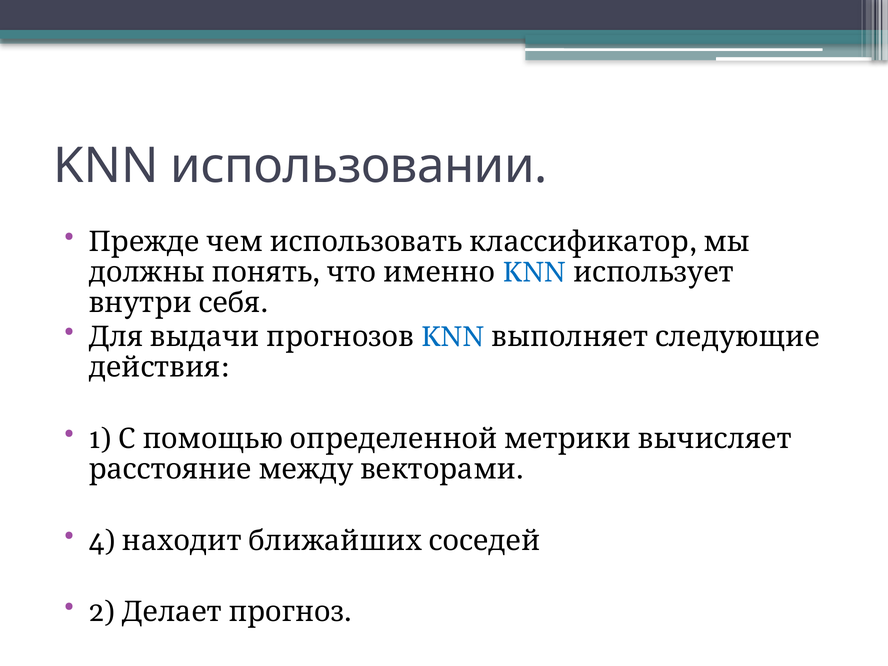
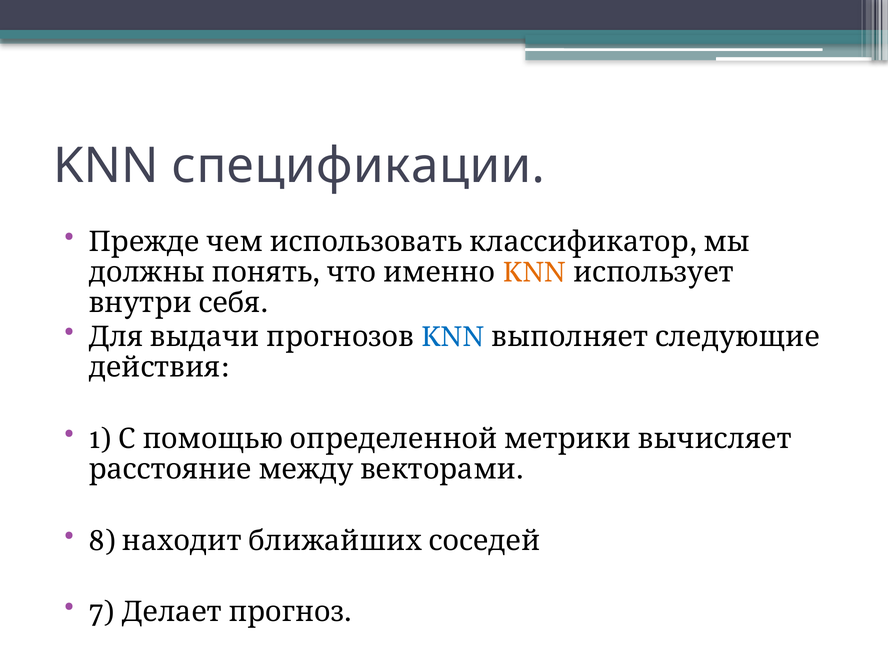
использовании: использовании -> спецификации
KNN at (534, 272) colour: blue -> orange
4: 4 -> 8
2: 2 -> 7
